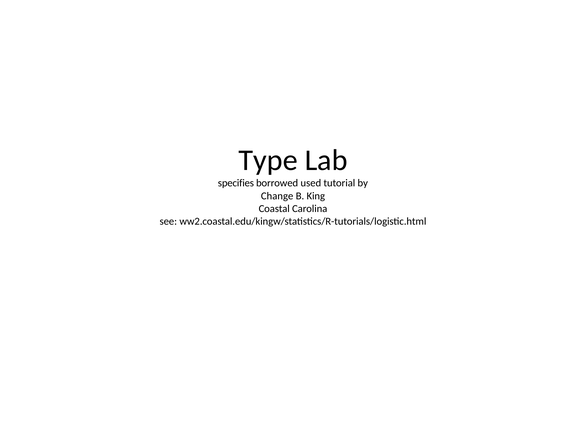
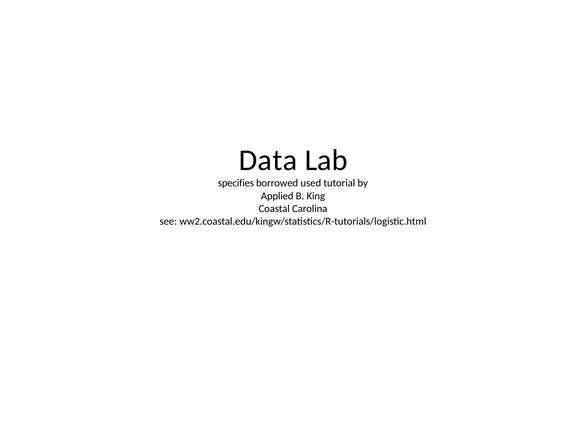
Type: Type -> Data
Change: Change -> Applied
